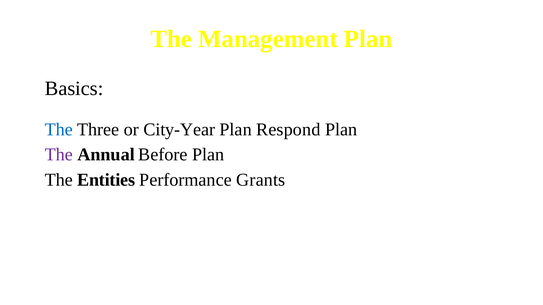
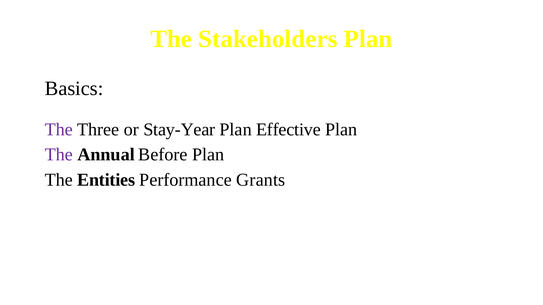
Management: Management -> Stakeholders
The at (59, 130) colour: blue -> purple
City-Year: City-Year -> Stay-Year
Respond: Respond -> Effective
